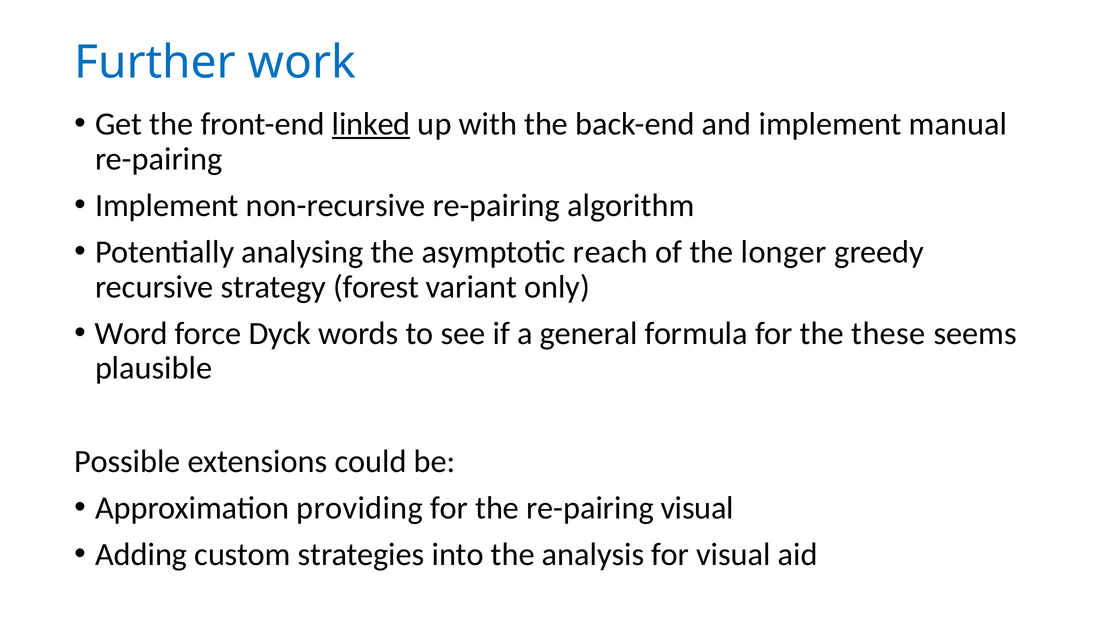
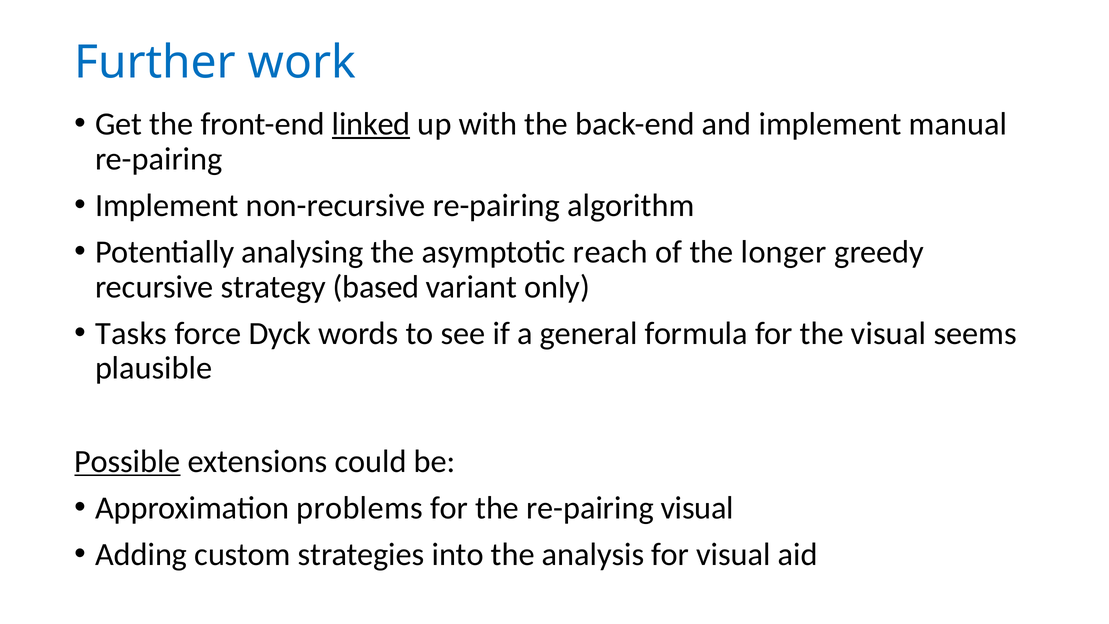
forest: forest -> based
Word: Word -> Tasks
the these: these -> visual
Possible underline: none -> present
providing: providing -> problems
